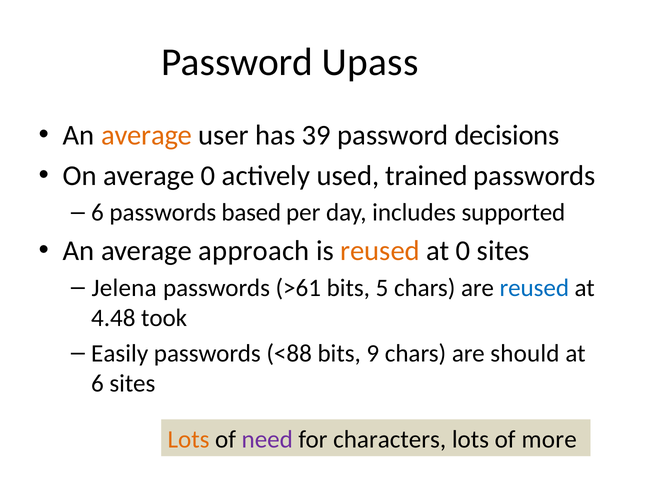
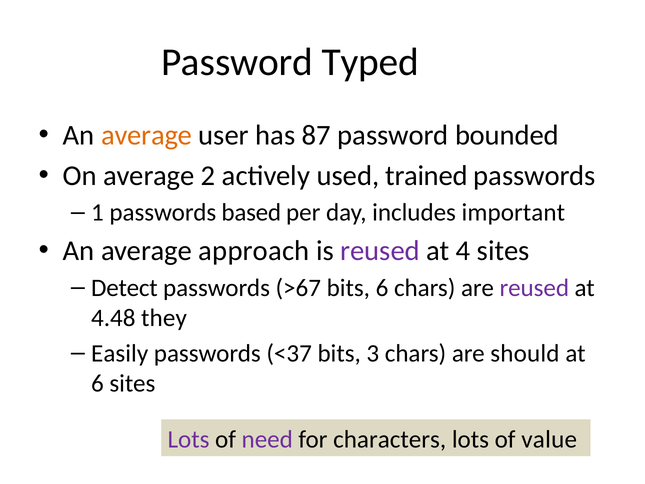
Upass: Upass -> Typed
39: 39 -> 87
decisions: decisions -> bounded
average 0: 0 -> 2
6 at (97, 212): 6 -> 1
supported: supported -> important
reused at (380, 251) colour: orange -> purple
at 0: 0 -> 4
Jelena: Jelena -> Detect
>61: >61 -> >67
bits 5: 5 -> 6
reused at (534, 288) colour: blue -> purple
took: took -> they
<88: <88 -> <37
9: 9 -> 3
Lots at (189, 439) colour: orange -> purple
more: more -> value
